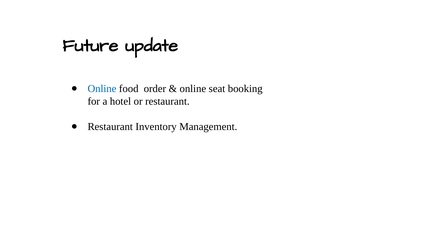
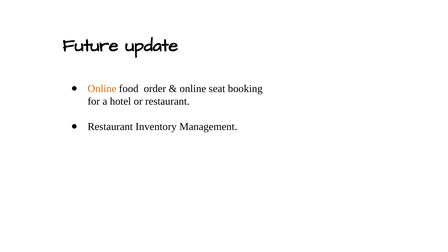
Online at (102, 89) colour: blue -> orange
